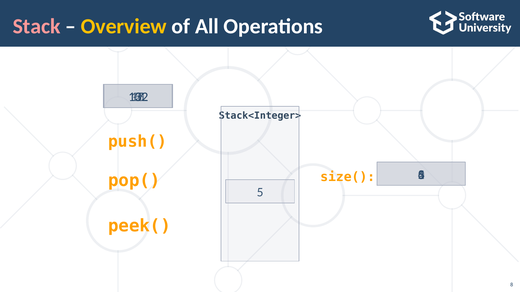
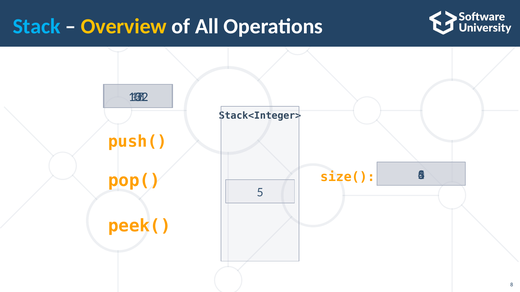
Stack colour: pink -> light blue
